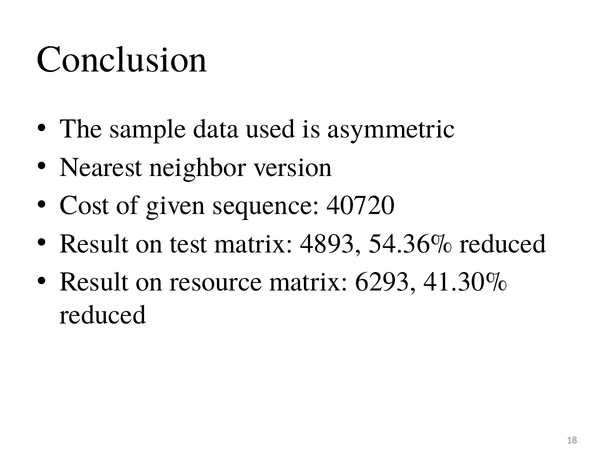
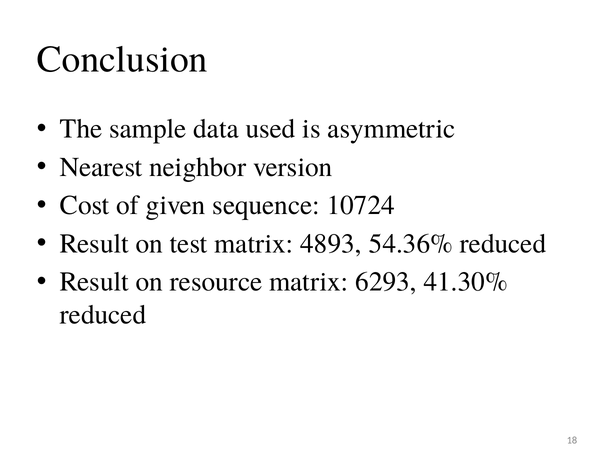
40720: 40720 -> 10724
